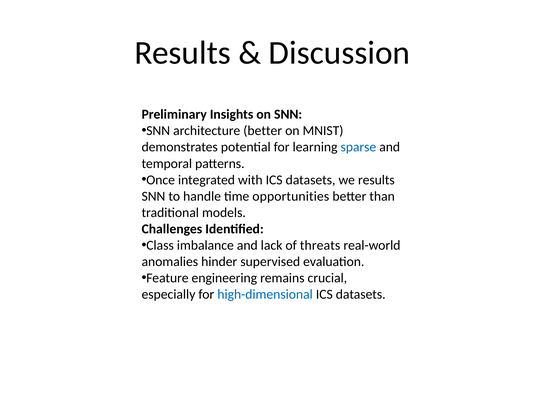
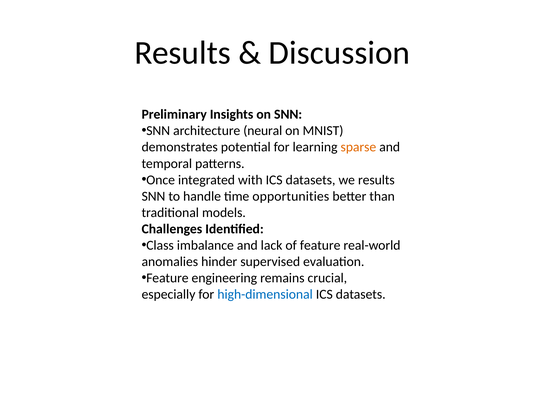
architecture better: better -> neural
sparse colour: blue -> orange
of threats: threats -> feature
